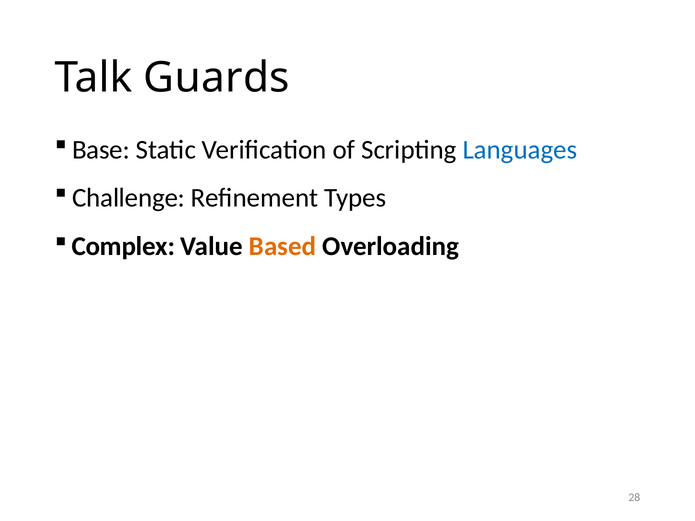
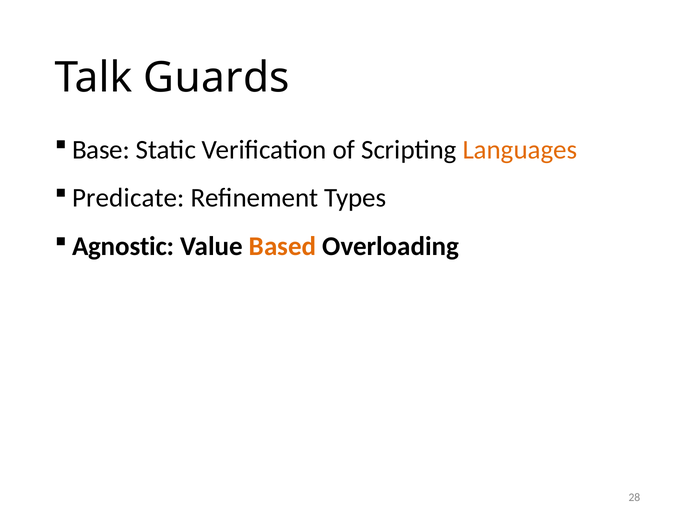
Languages colour: blue -> orange
Challenge: Challenge -> Predicate
Complex: Complex -> Agnostic
